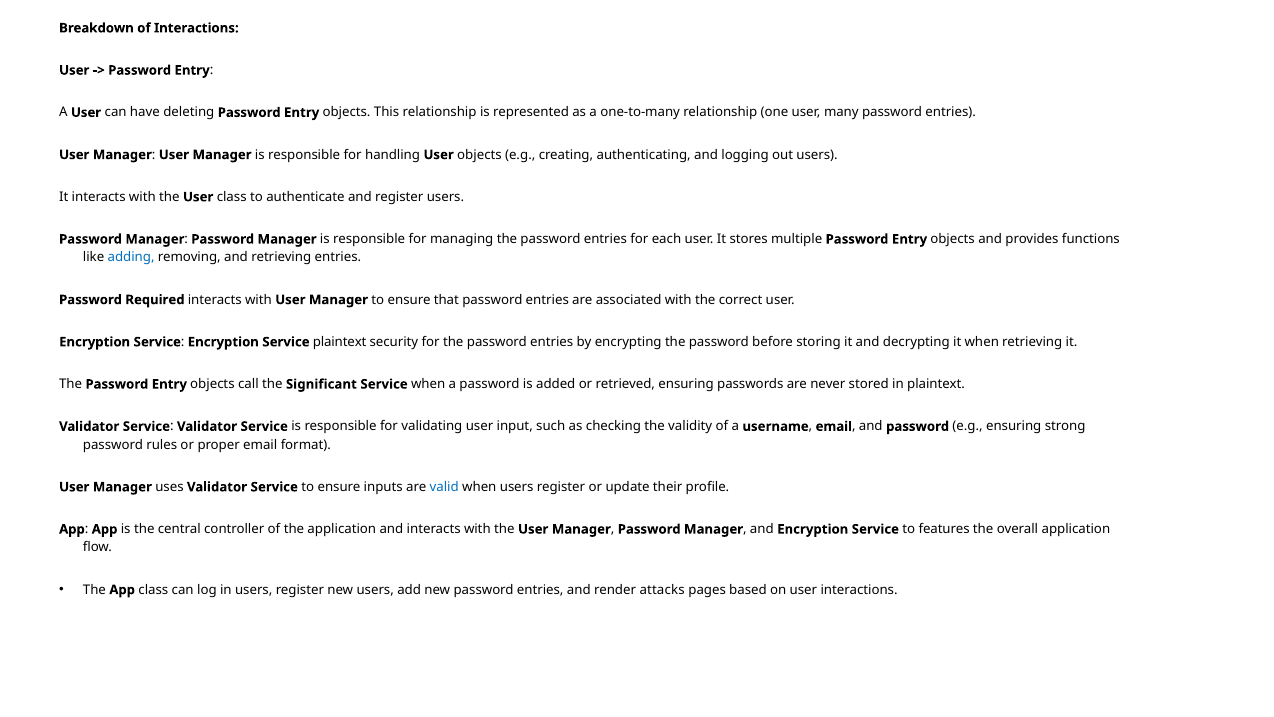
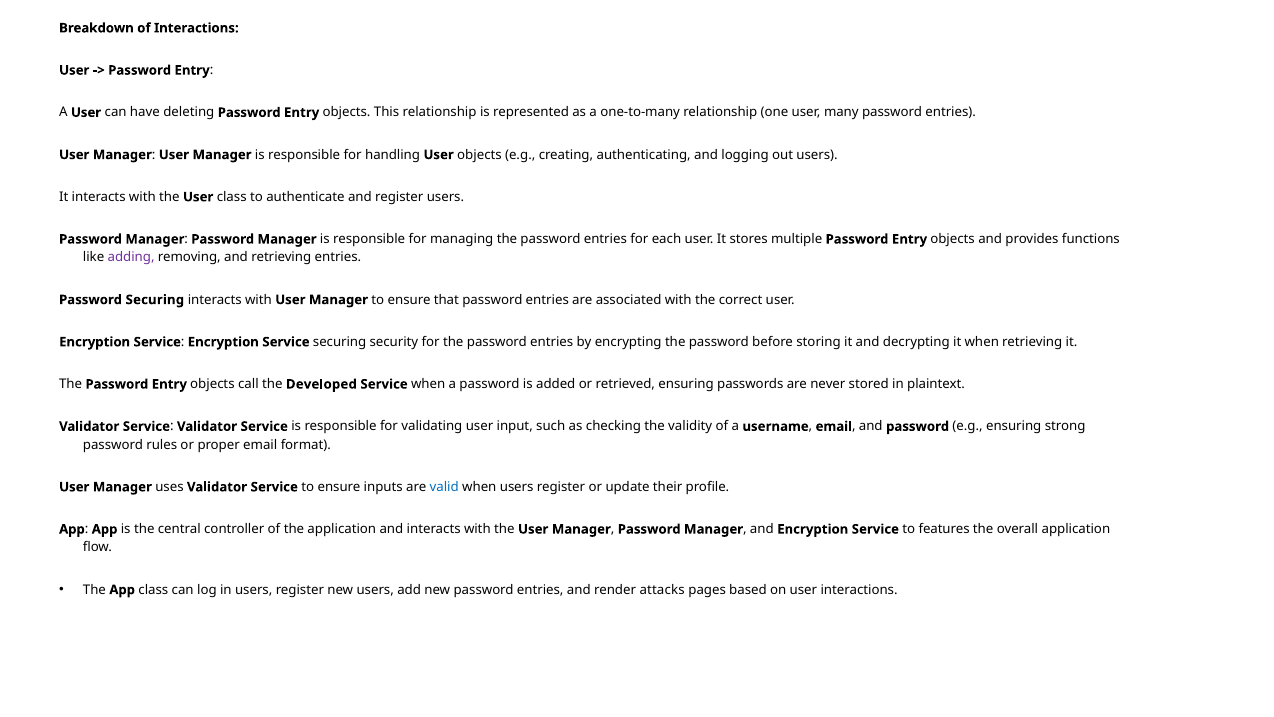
adding colour: blue -> purple
Password Required: Required -> Securing
Service plaintext: plaintext -> securing
Significant: Significant -> Developed
